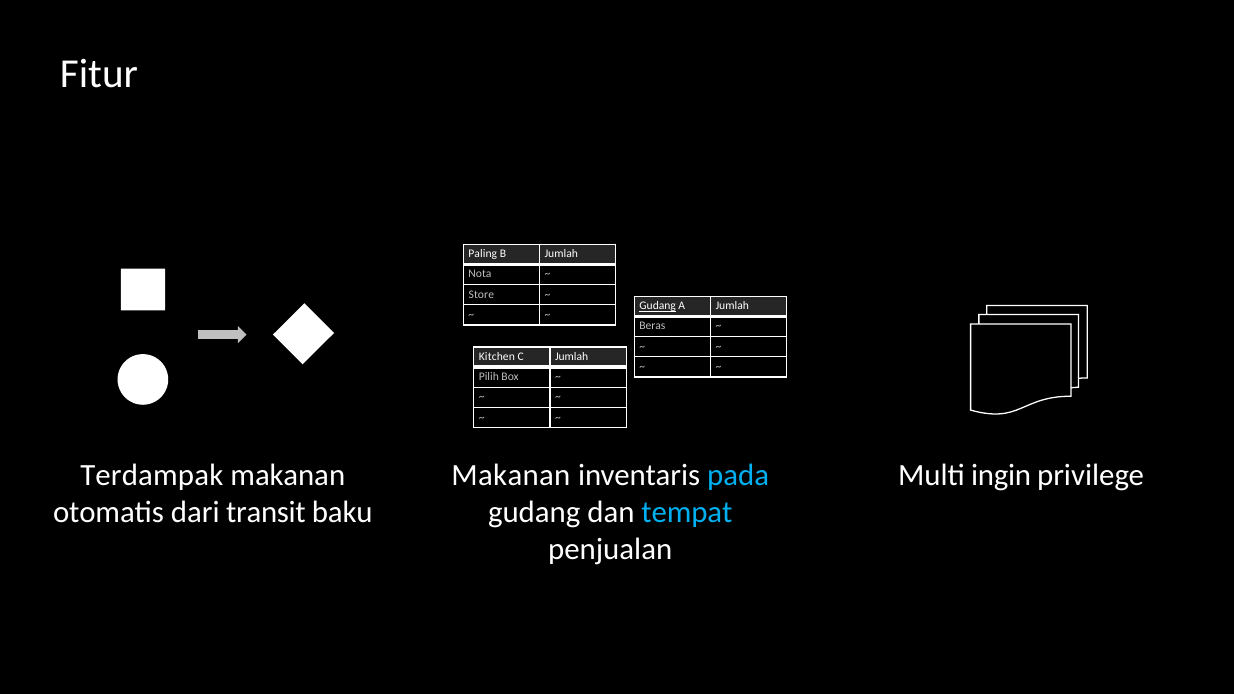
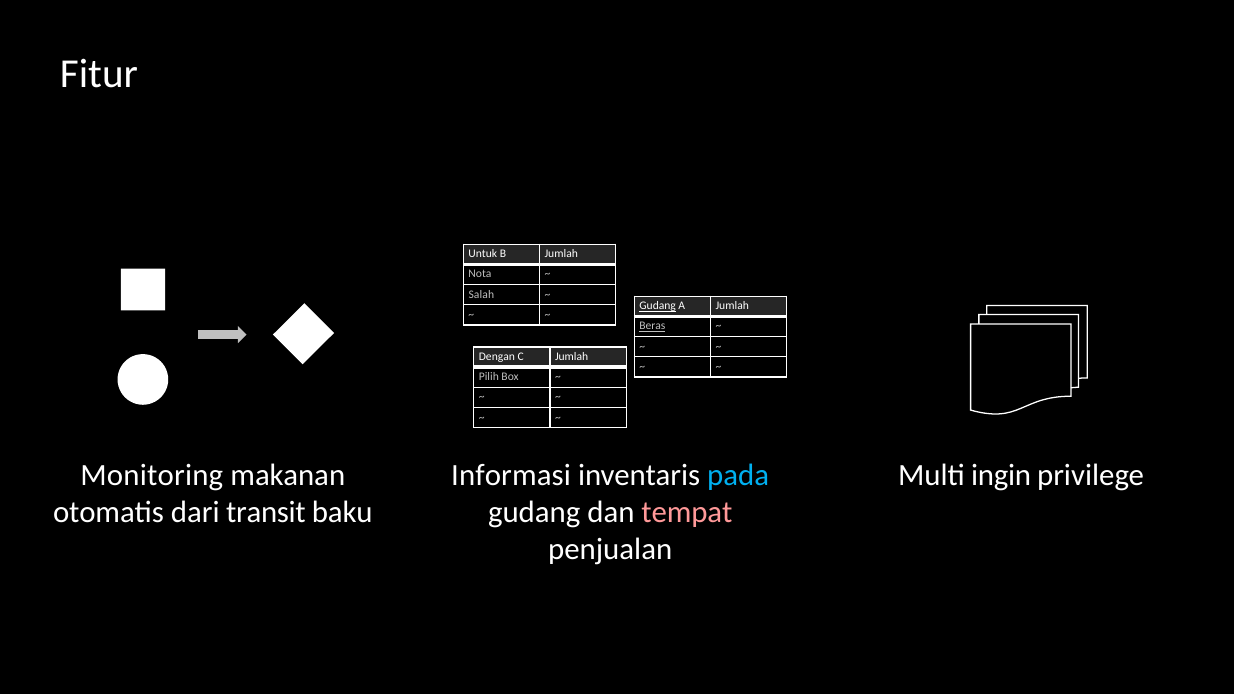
Paling: Paling -> Untuk
Store: Store -> Salah
Beras underline: none -> present
Kitchen: Kitchen -> Dengan
Terdampak: Terdampak -> Monitoring
Makanan at (511, 475): Makanan -> Informasi
tempat colour: light blue -> pink
